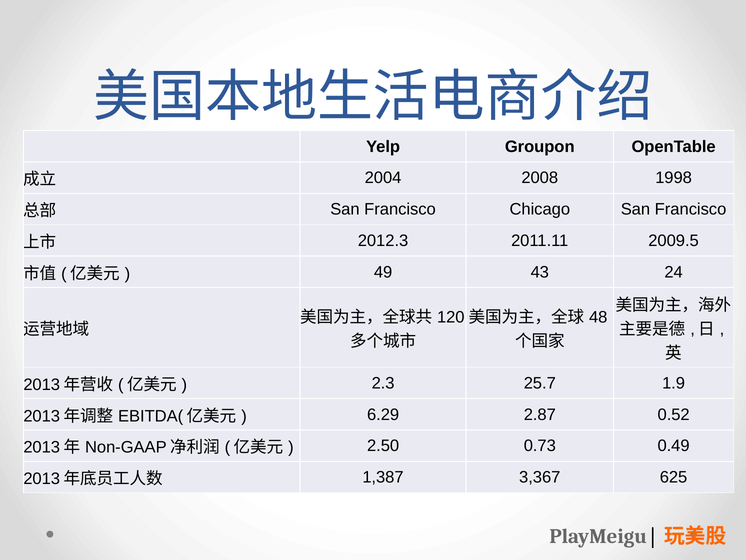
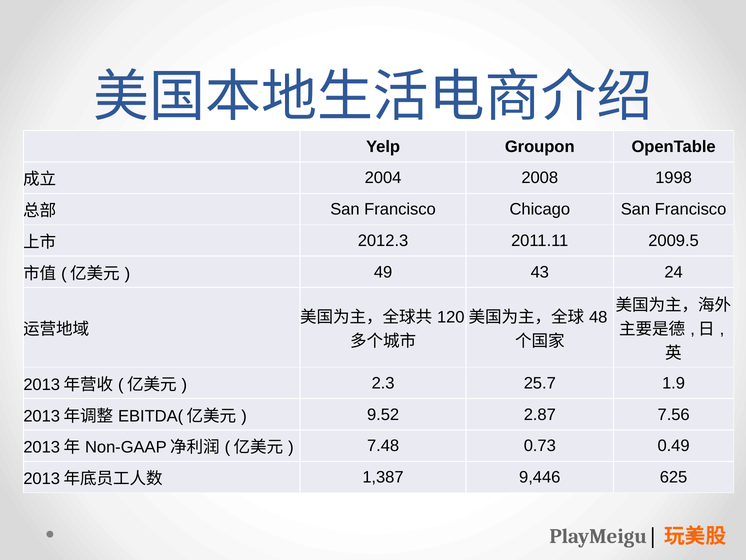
6.29: 6.29 -> 9.52
0.52: 0.52 -> 7.56
2.50: 2.50 -> 7.48
3,367: 3,367 -> 9,446
